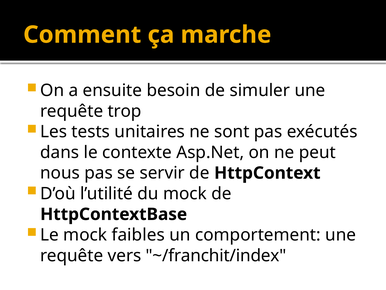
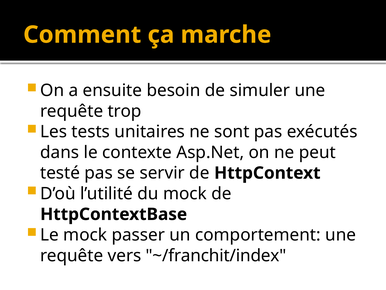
nous: nous -> testé
faibles: faibles -> passer
